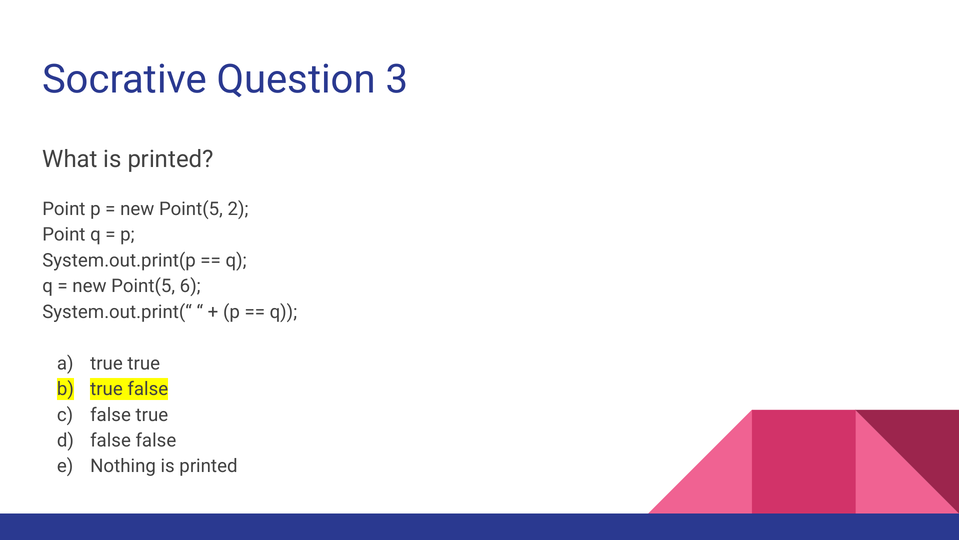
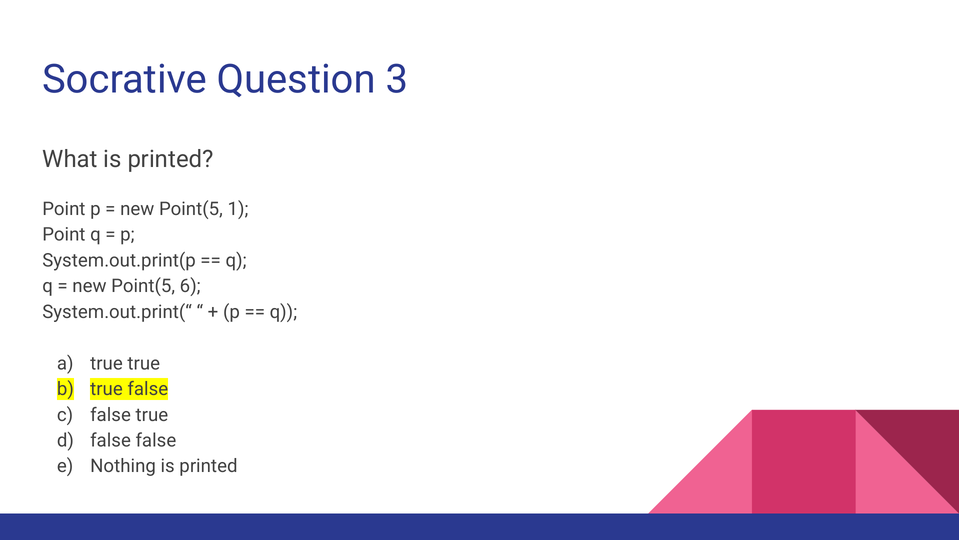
2: 2 -> 1
